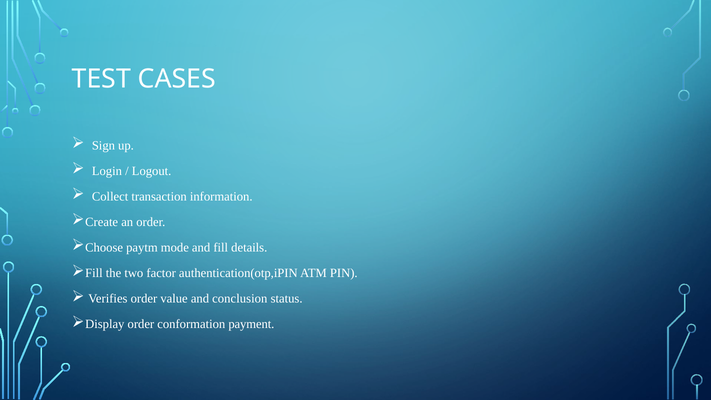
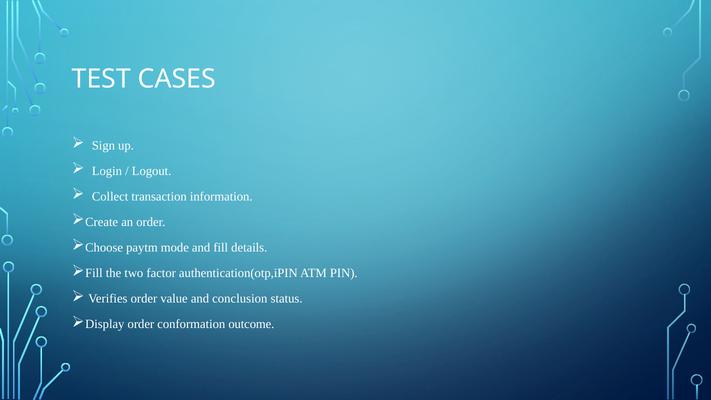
payment: payment -> outcome
